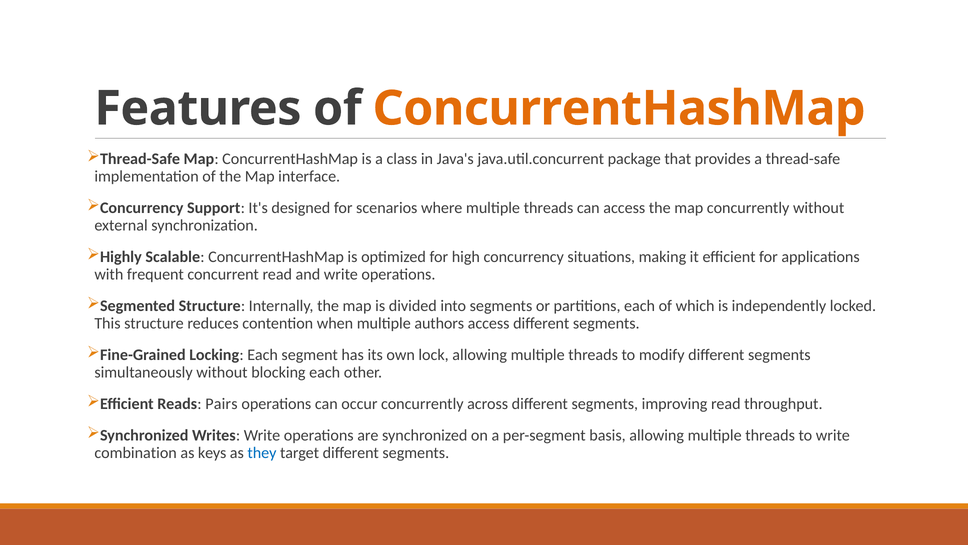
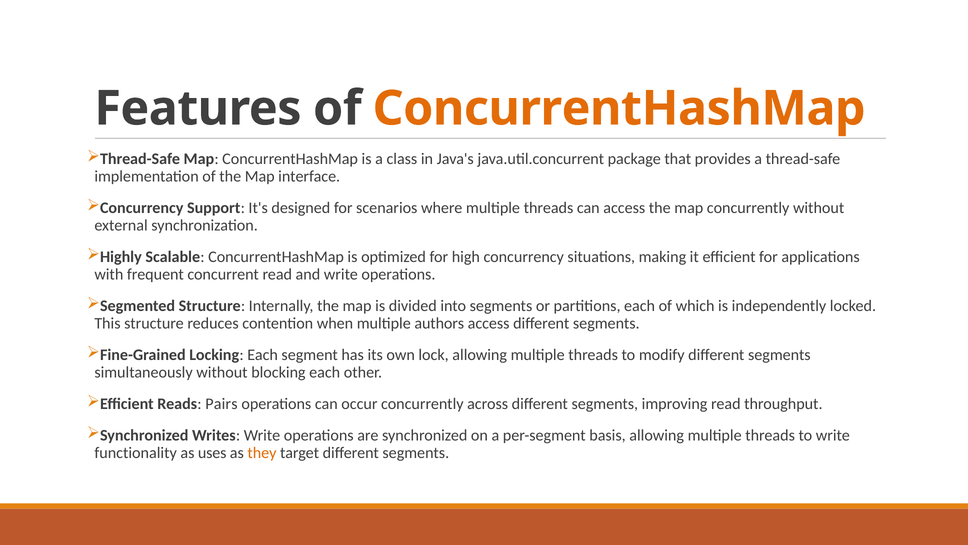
combination: combination -> functionality
keys: keys -> uses
they colour: blue -> orange
